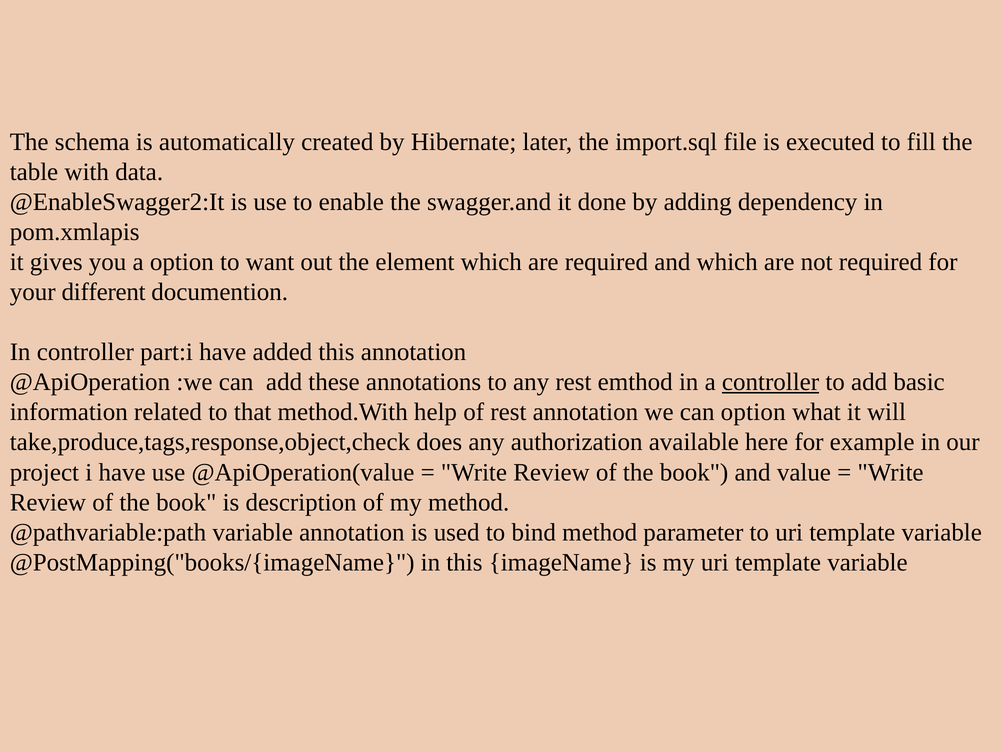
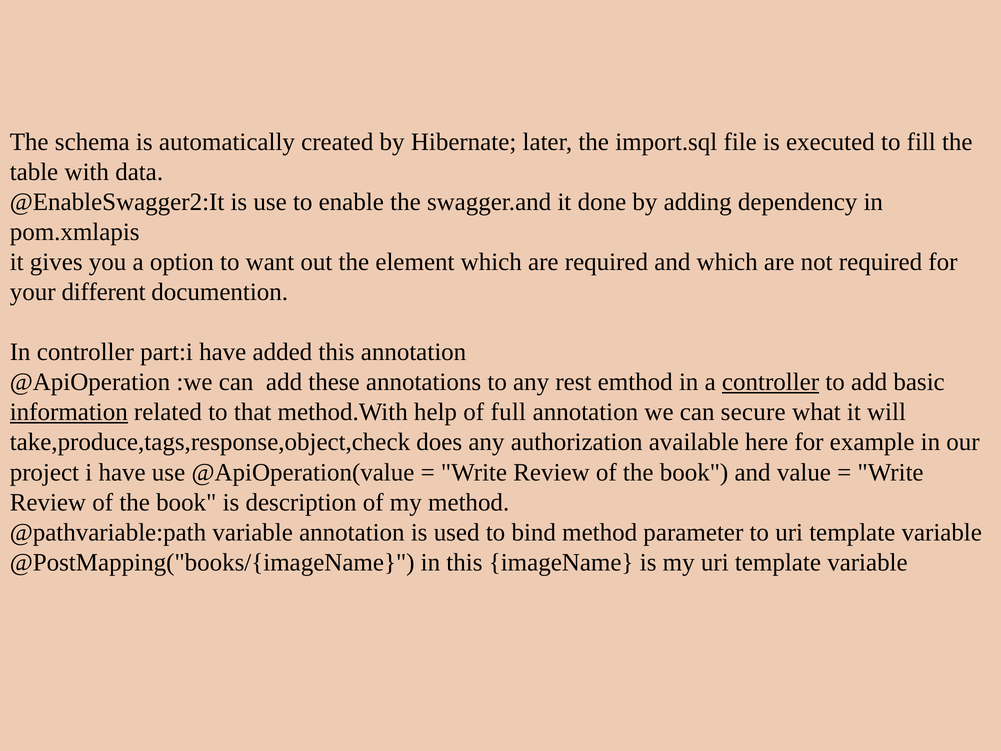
information underline: none -> present
of rest: rest -> full
can option: option -> secure
